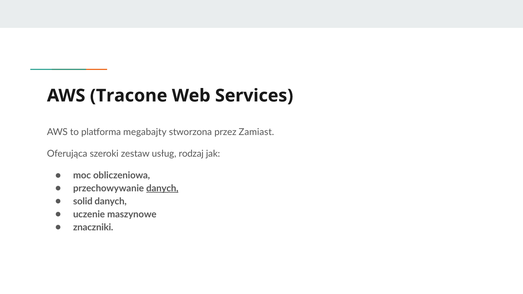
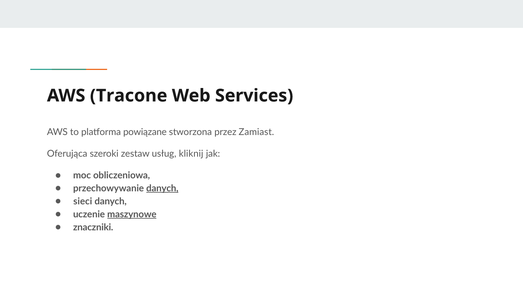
megabajty: megabajty -> powiązane
rodzaj: rodzaj -> kliknij
solid: solid -> sieci
maszynowe underline: none -> present
